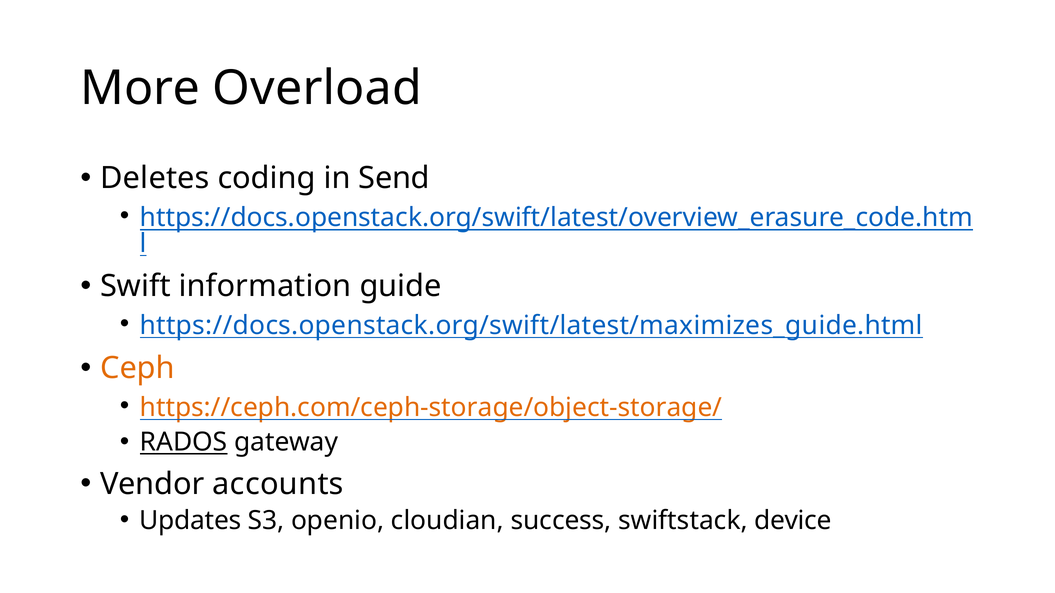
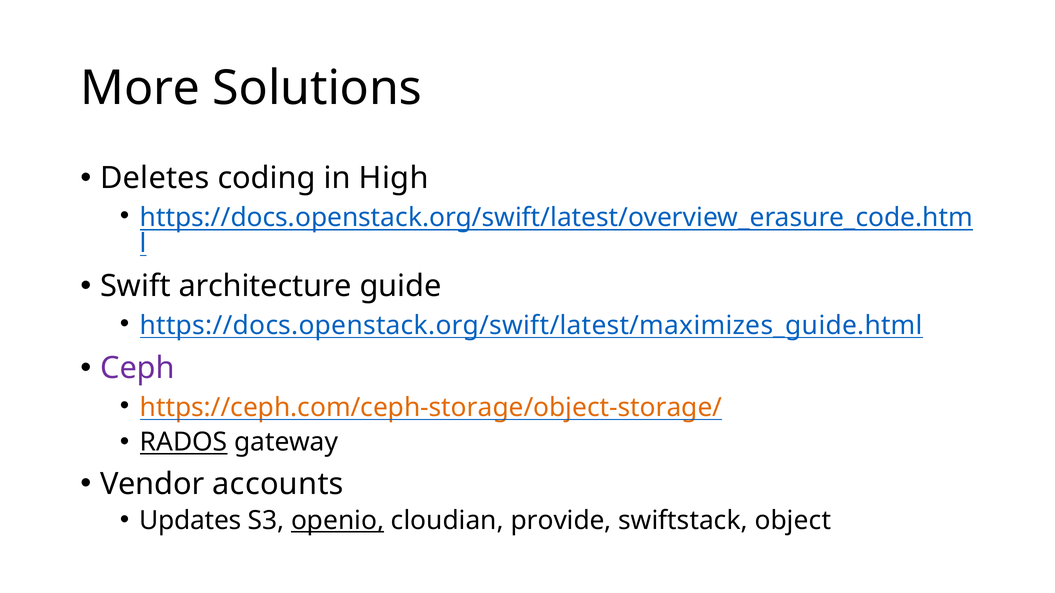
Overload: Overload -> Solutions
Send: Send -> High
information: information -> architecture
Ceph colour: orange -> purple
openio underline: none -> present
success: success -> provide
device: device -> object
